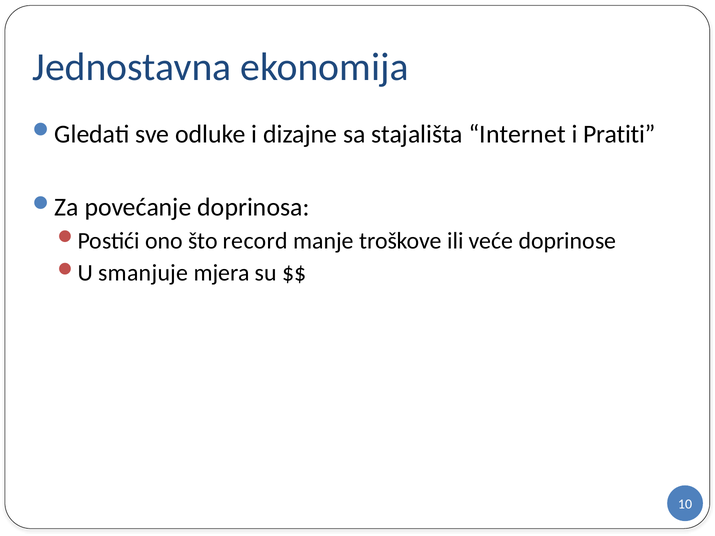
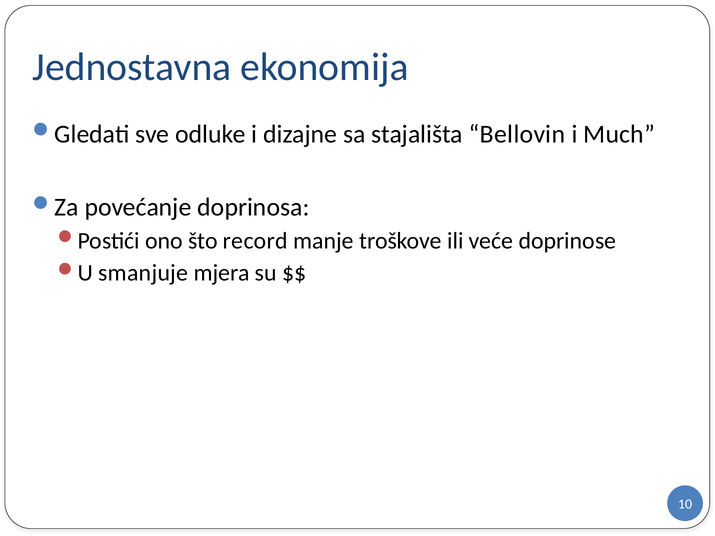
Internet: Internet -> Bellovin
Pratiti: Pratiti -> Much
